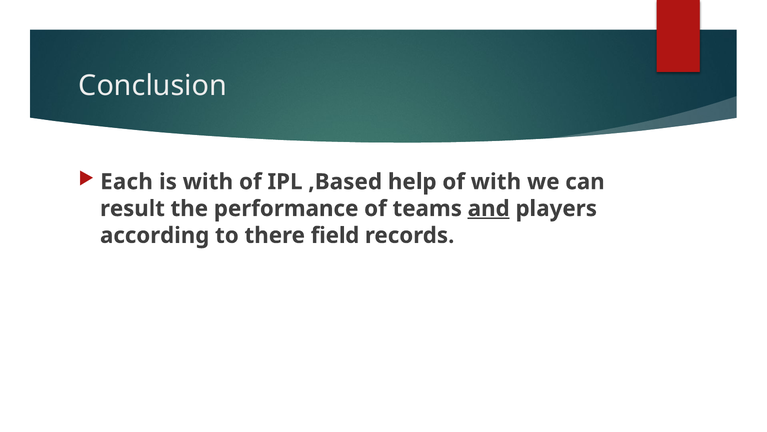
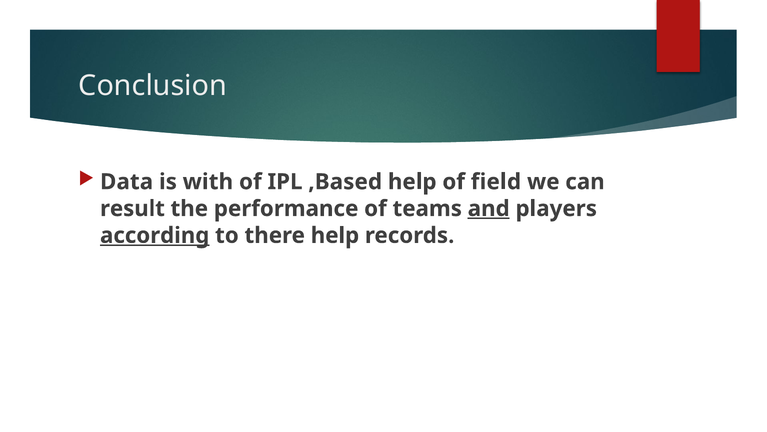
Each: Each -> Data
of with: with -> field
according underline: none -> present
there field: field -> help
